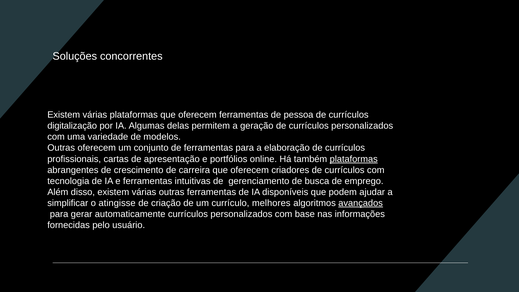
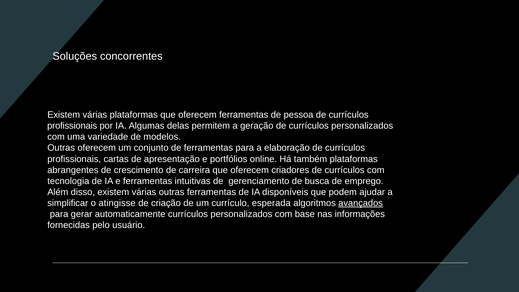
digitalização at (72, 126): digitalização -> profissionais
plataformas at (354, 159) underline: present -> none
melhores: melhores -> esperada
